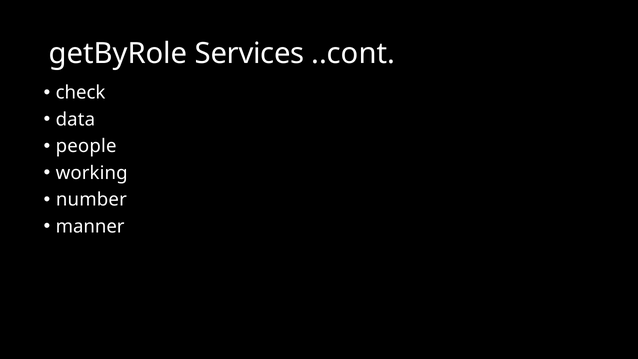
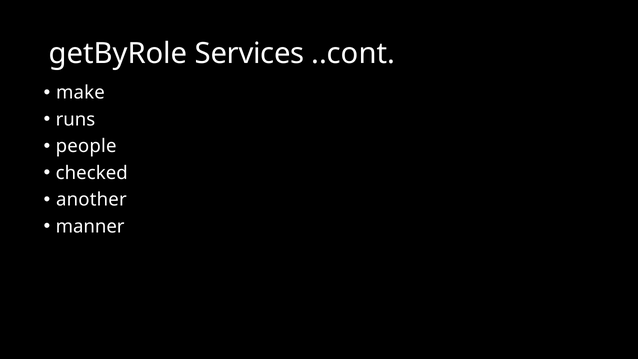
check: check -> make
data: data -> runs
working: working -> checked
number: number -> another
